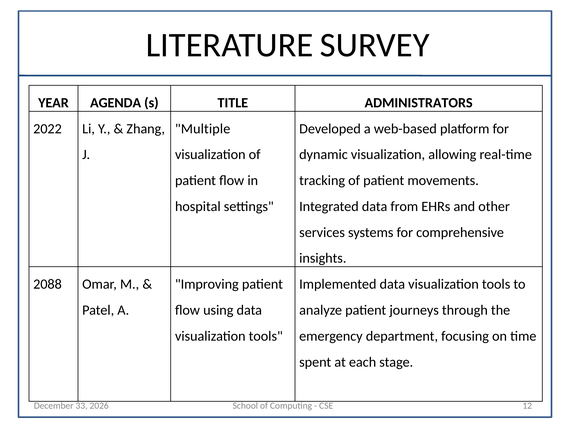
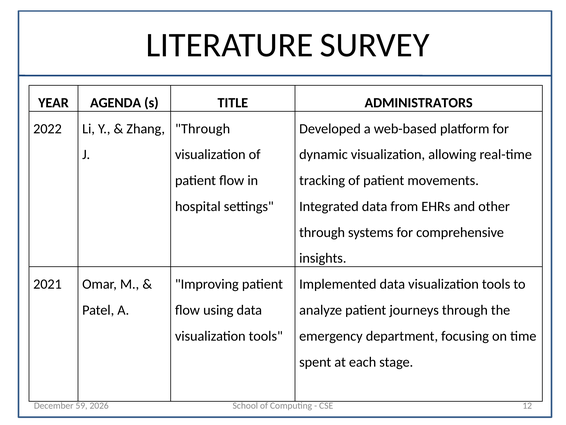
Multiple at (203, 129): Multiple -> Through
services at (322, 232): services -> through
2088: 2088 -> 2021
33: 33 -> 59
